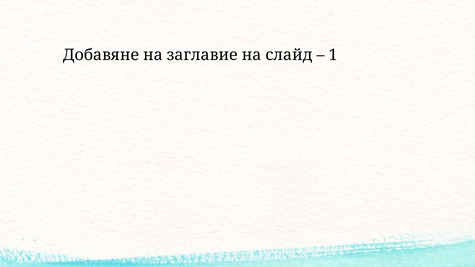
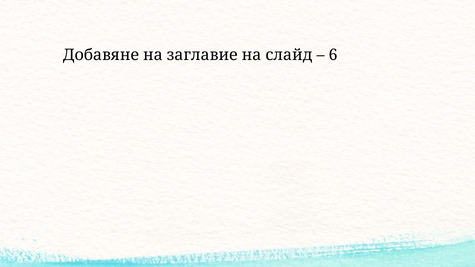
1: 1 -> 6
